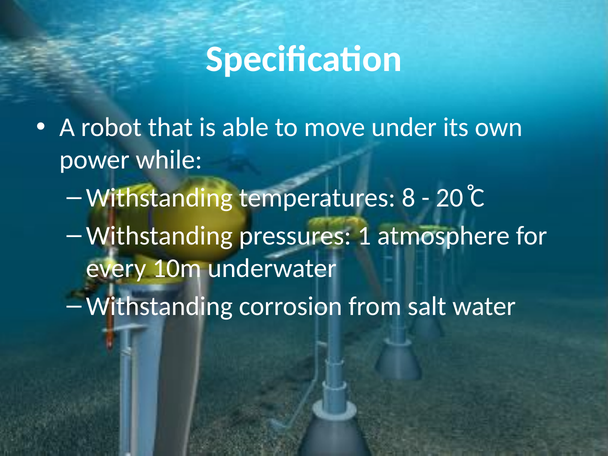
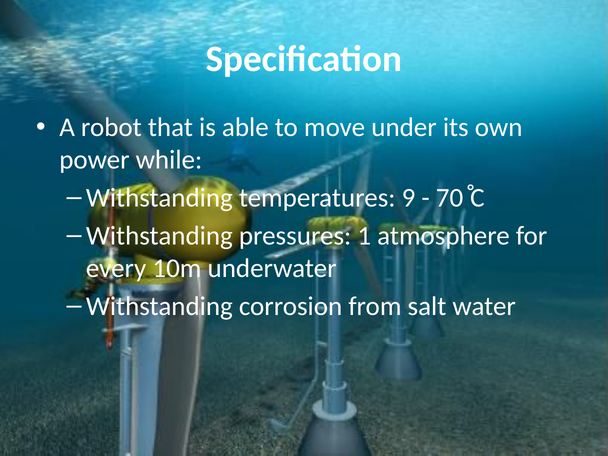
8: 8 -> 9
20: 20 -> 70
